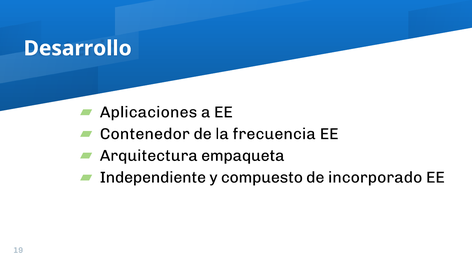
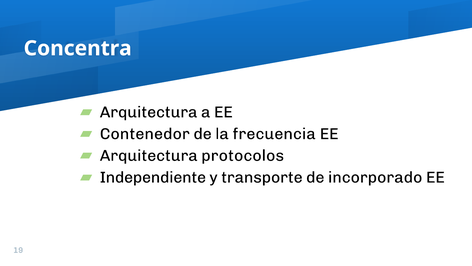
Desarrollo: Desarrollo -> Concentra
Aplicaciones at (149, 112): Aplicaciones -> Arquitectura
empaqueta: empaqueta -> protocolos
compuesto: compuesto -> transporte
